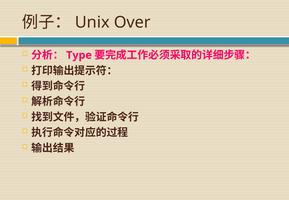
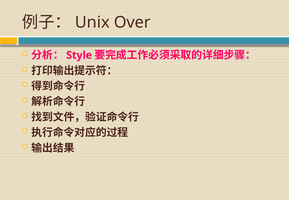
Type: Type -> Style
